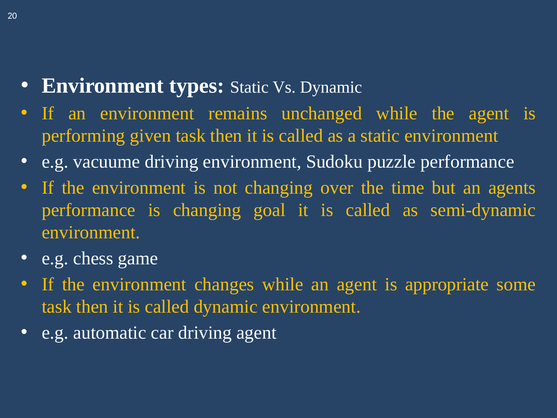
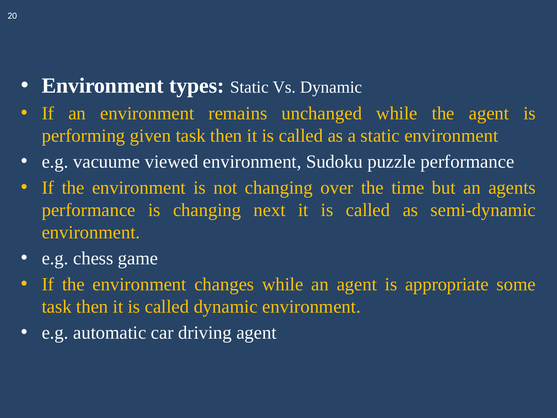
vacuume driving: driving -> viewed
goal: goal -> next
